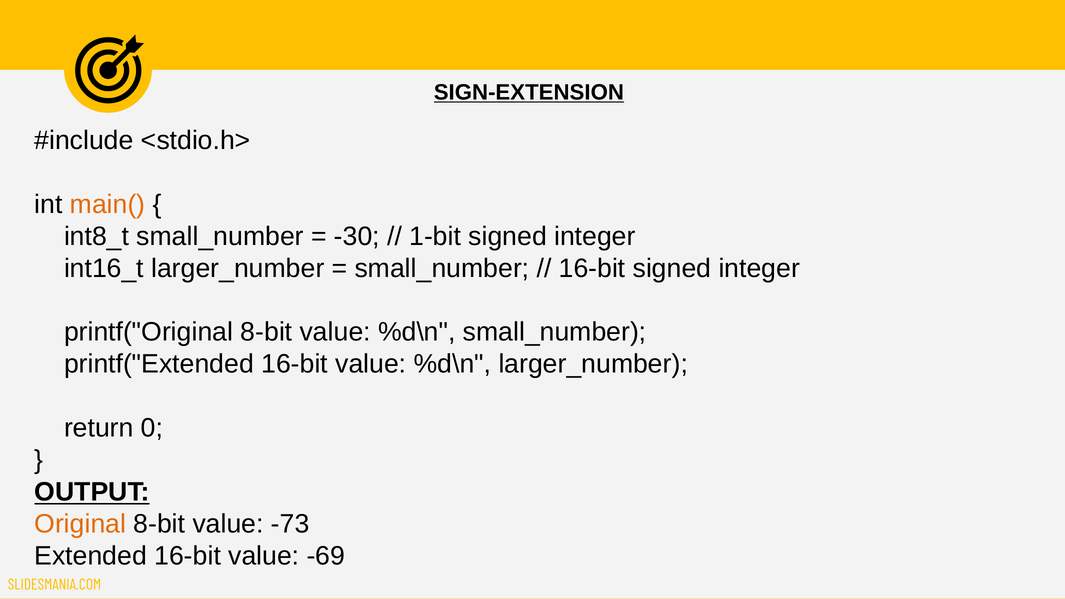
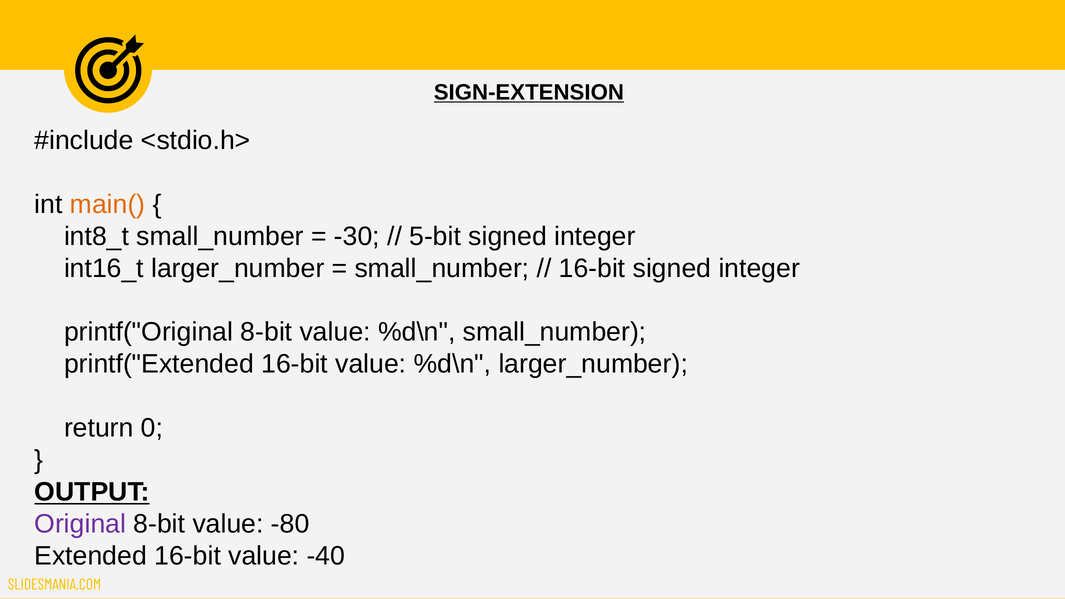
1-bit: 1-bit -> 5-bit
Original colour: orange -> purple
-73: -73 -> -80
-69: -69 -> -40
